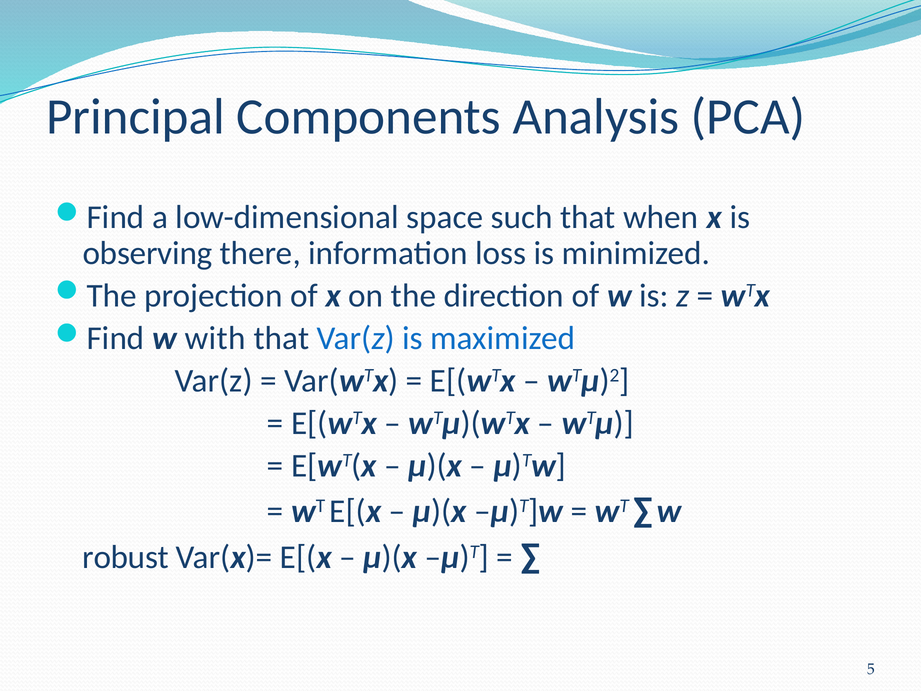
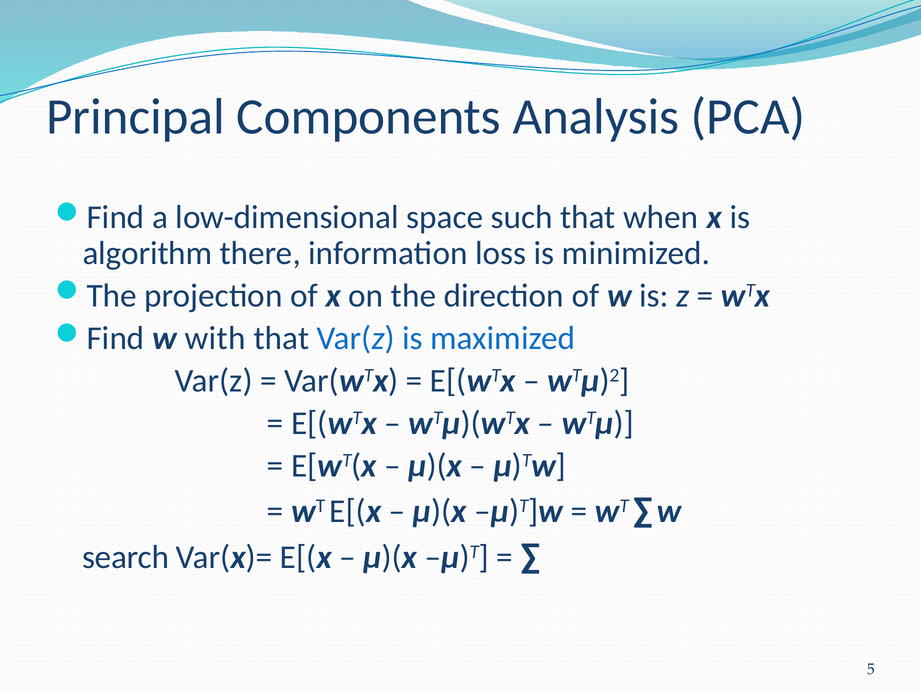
observing: observing -> algorithm
robust: robust -> search
